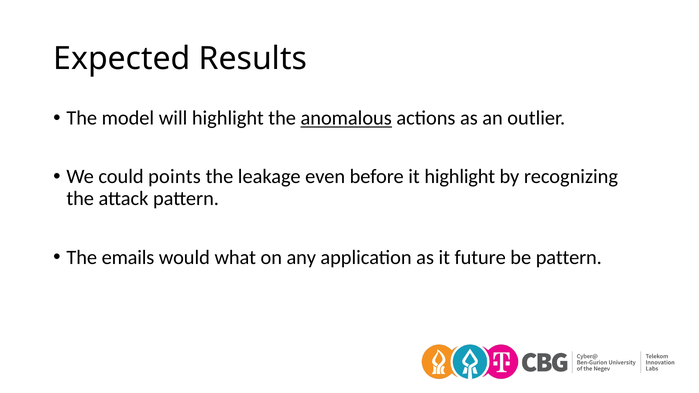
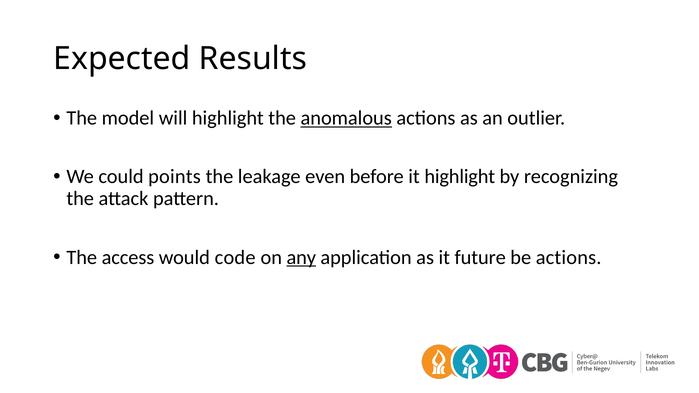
emails: emails -> access
what: what -> code
any underline: none -> present
be pattern: pattern -> actions
